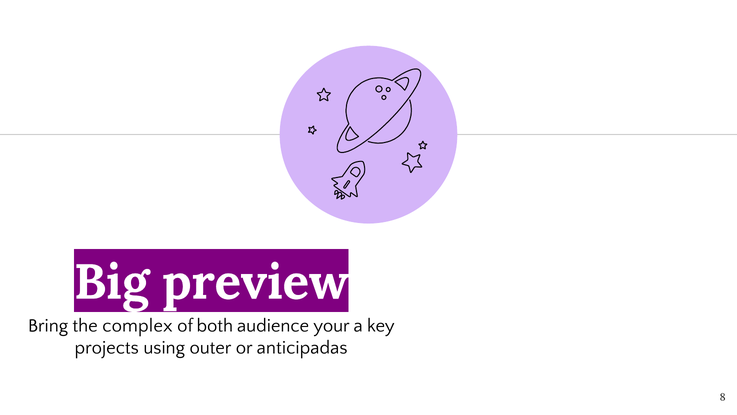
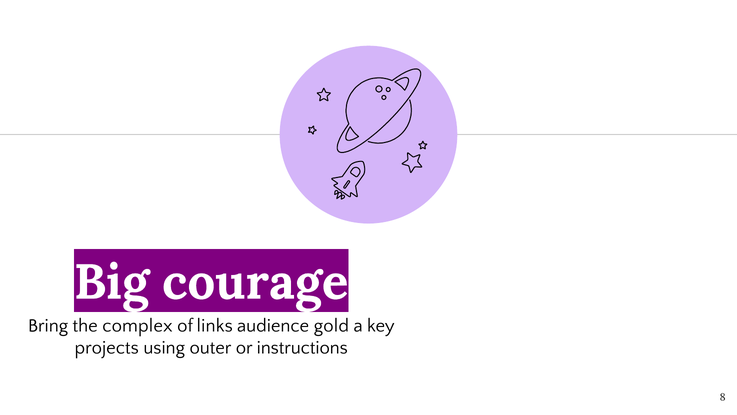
preview: preview -> courage
both: both -> links
your: your -> gold
anticipadas: anticipadas -> instructions
